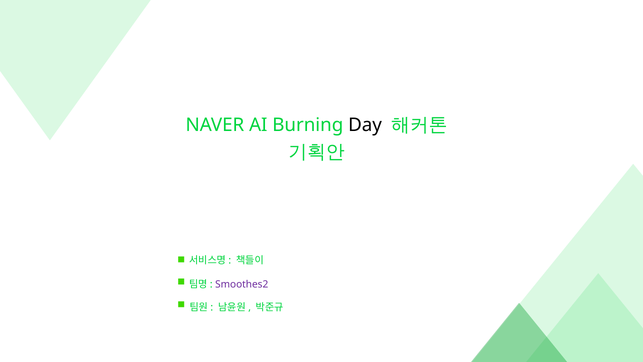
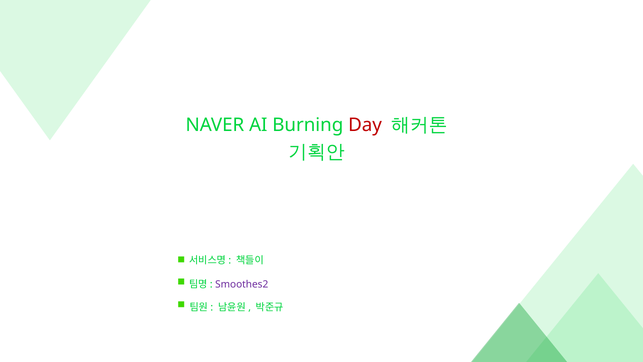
Day colour: black -> red
